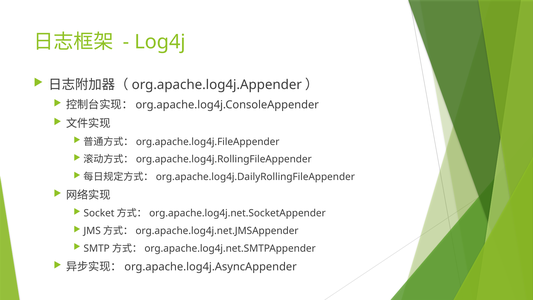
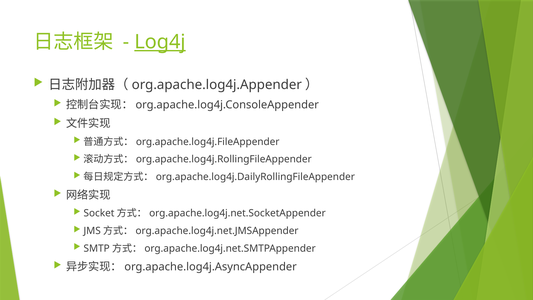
Log4j underline: none -> present
